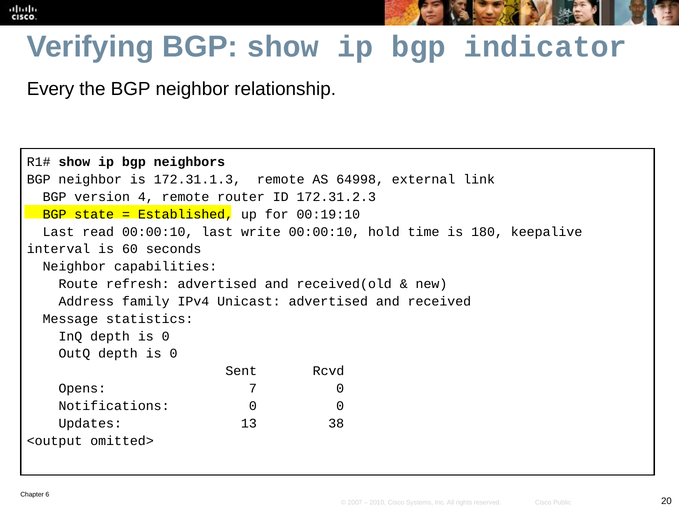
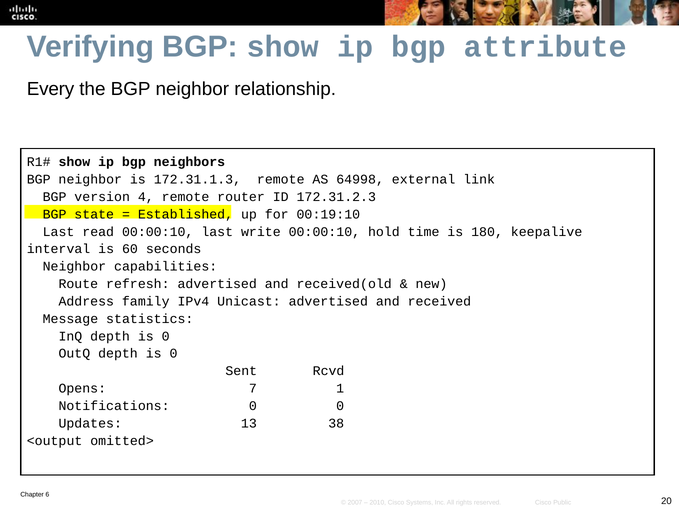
indicator: indicator -> attribute
7 0: 0 -> 1
